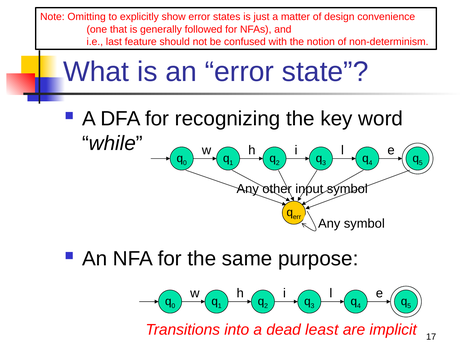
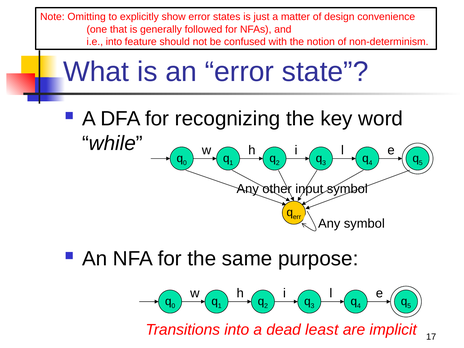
i.e last: last -> into
